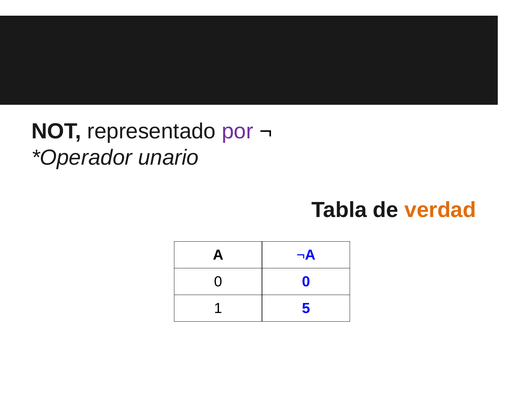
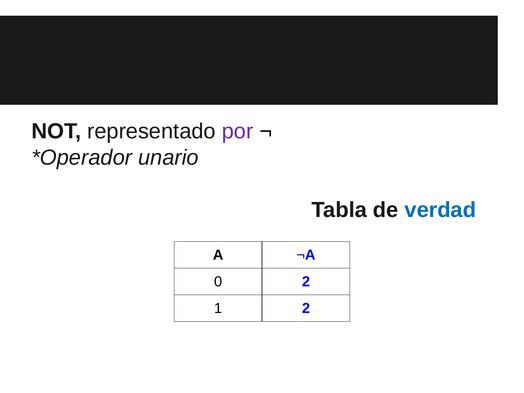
verdad colour: orange -> blue
0 0: 0 -> 2
1 5: 5 -> 2
